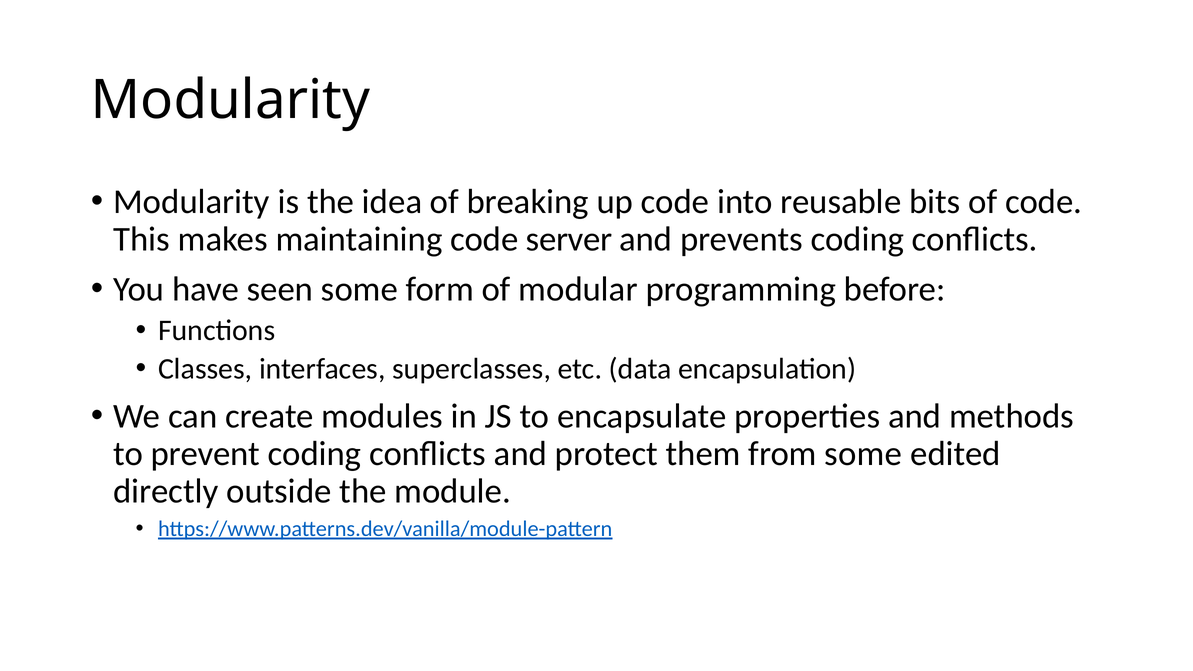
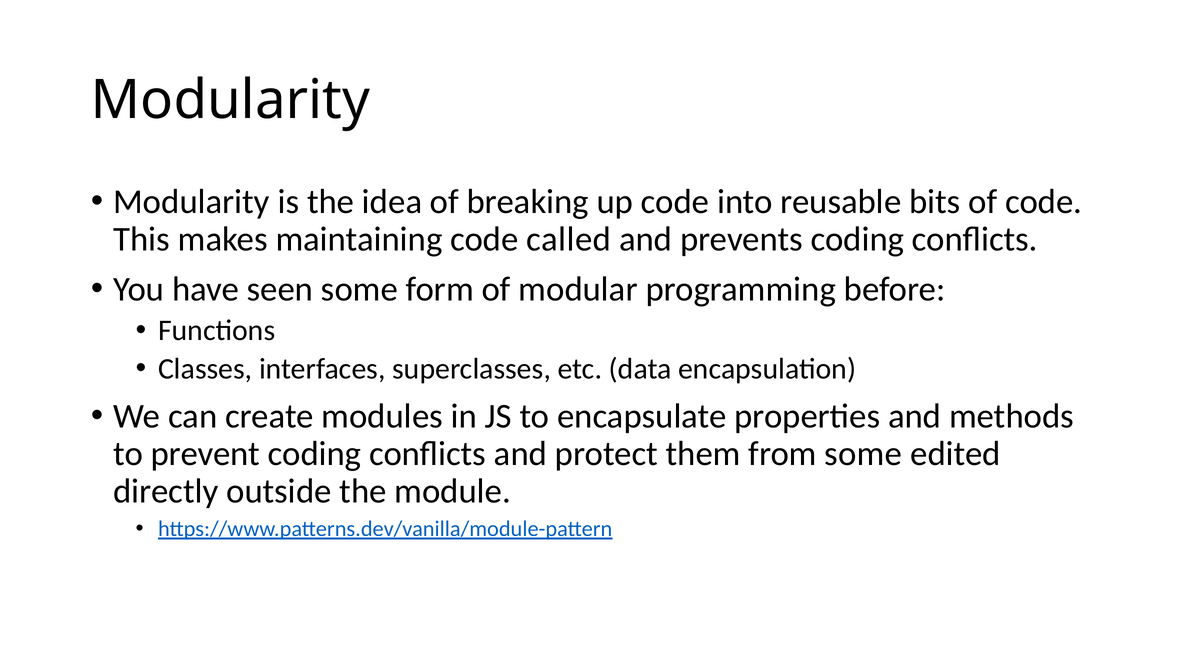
server: server -> called
